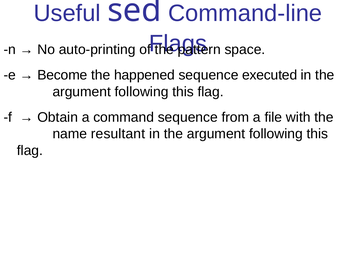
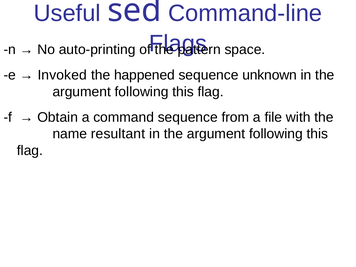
Become: Become -> Invoked
executed: executed -> unknown
